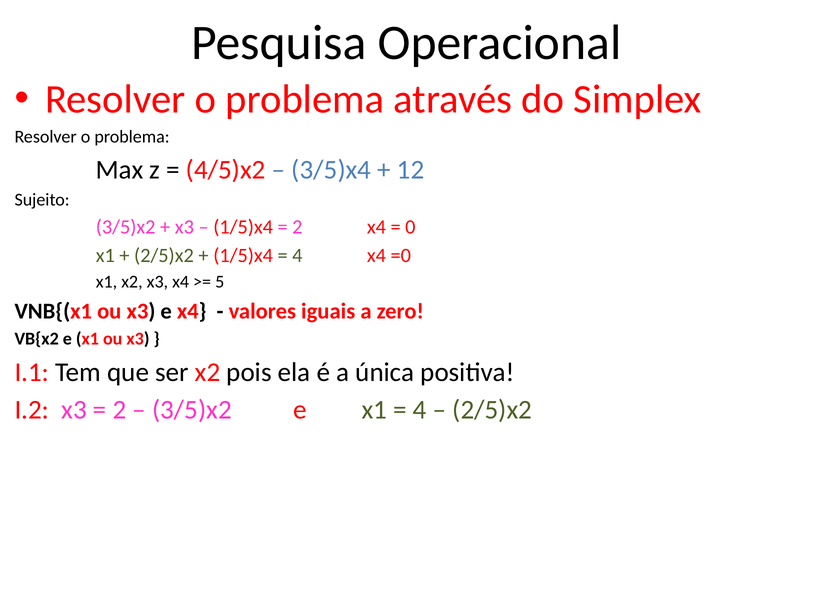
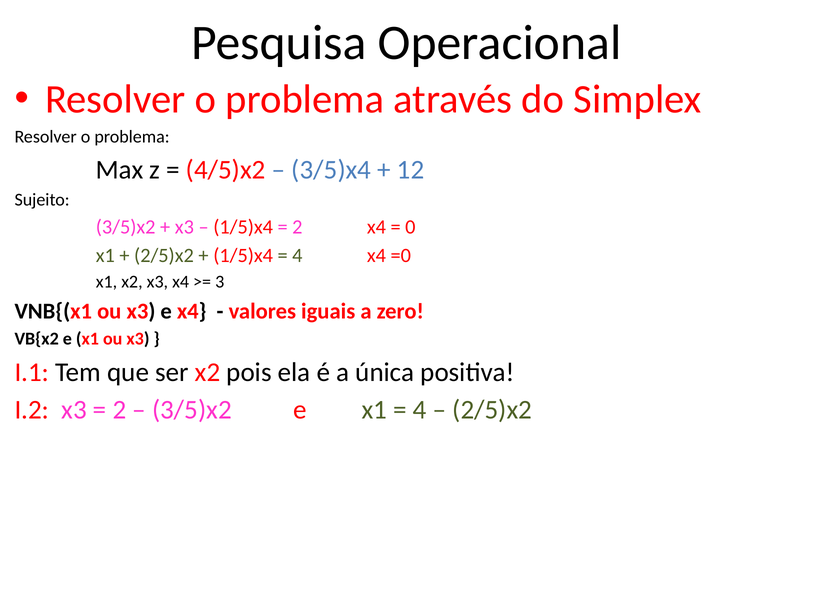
5: 5 -> 3
